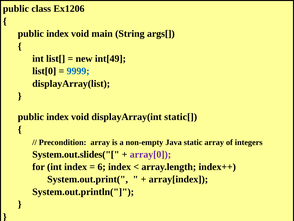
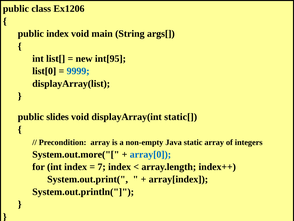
int[49: int[49 -> int[95
index at (58, 117): index -> slides
System.out.slides("[: System.out.slides("[ -> System.out.more("[
array[0 colour: purple -> blue
6: 6 -> 7
